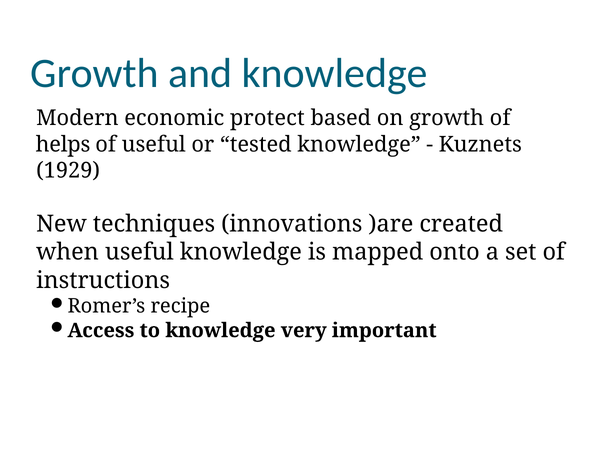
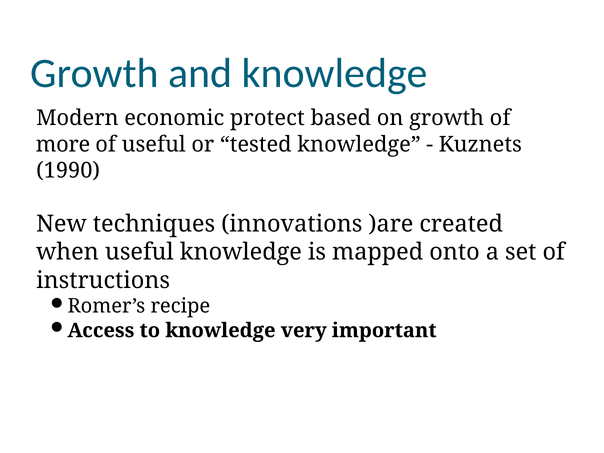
helps: helps -> more
1929: 1929 -> 1990
